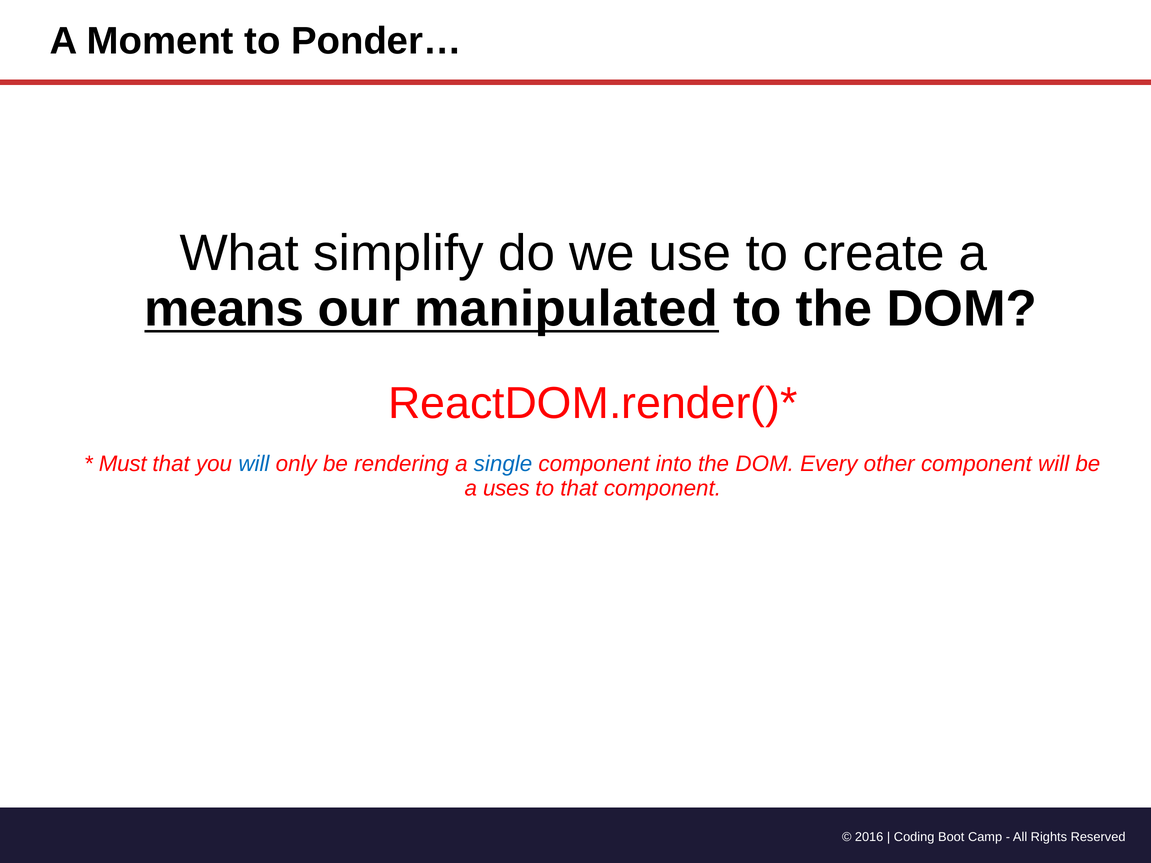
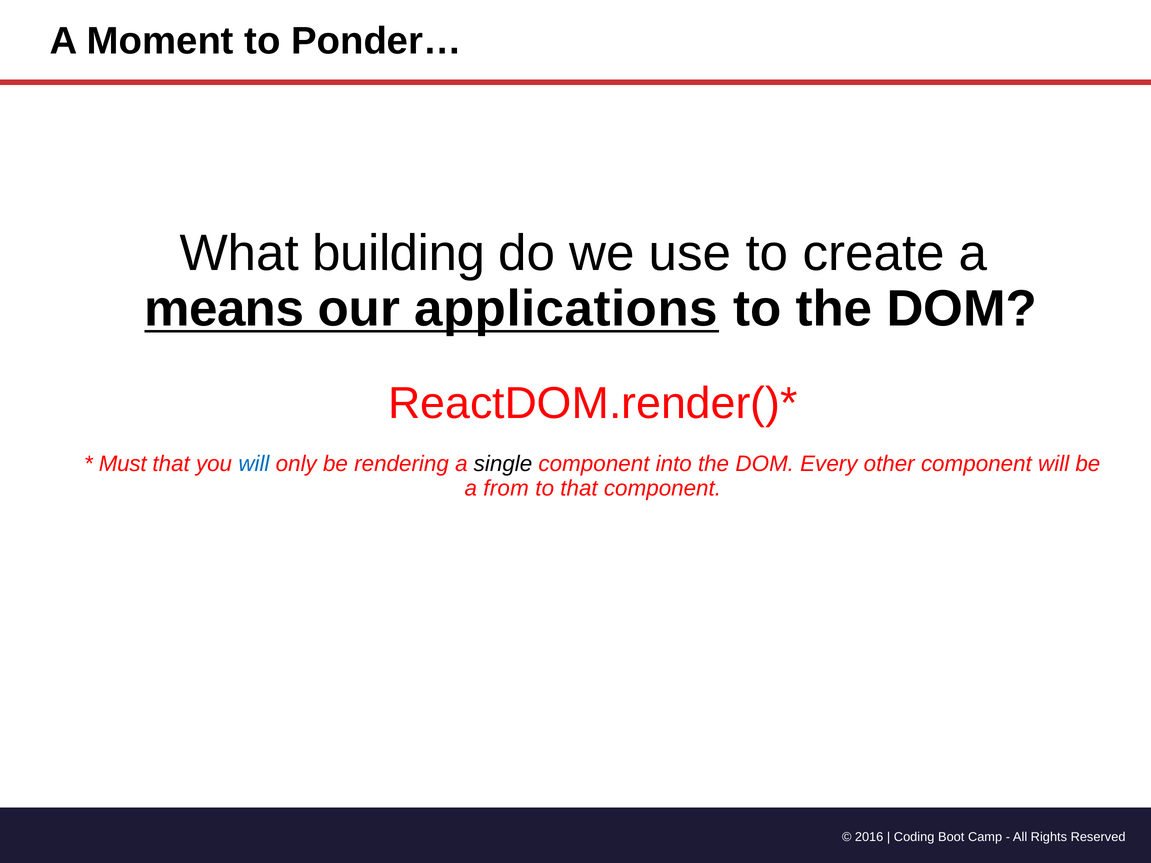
simplify: simplify -> building
manipulated: manipulated -> applications
single colour: blue -> black
uses: uses -> from
